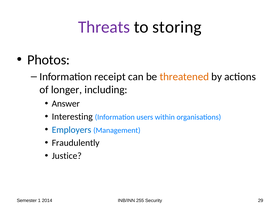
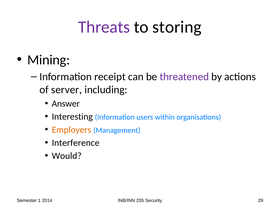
Photos: Photos -> Mining
threatened colour: orange -> purple
longer: longer -> server
Employers colour: blue -> orange
Fraudulently: Fraudulently -> Interference
Justice: Justice -> Would
